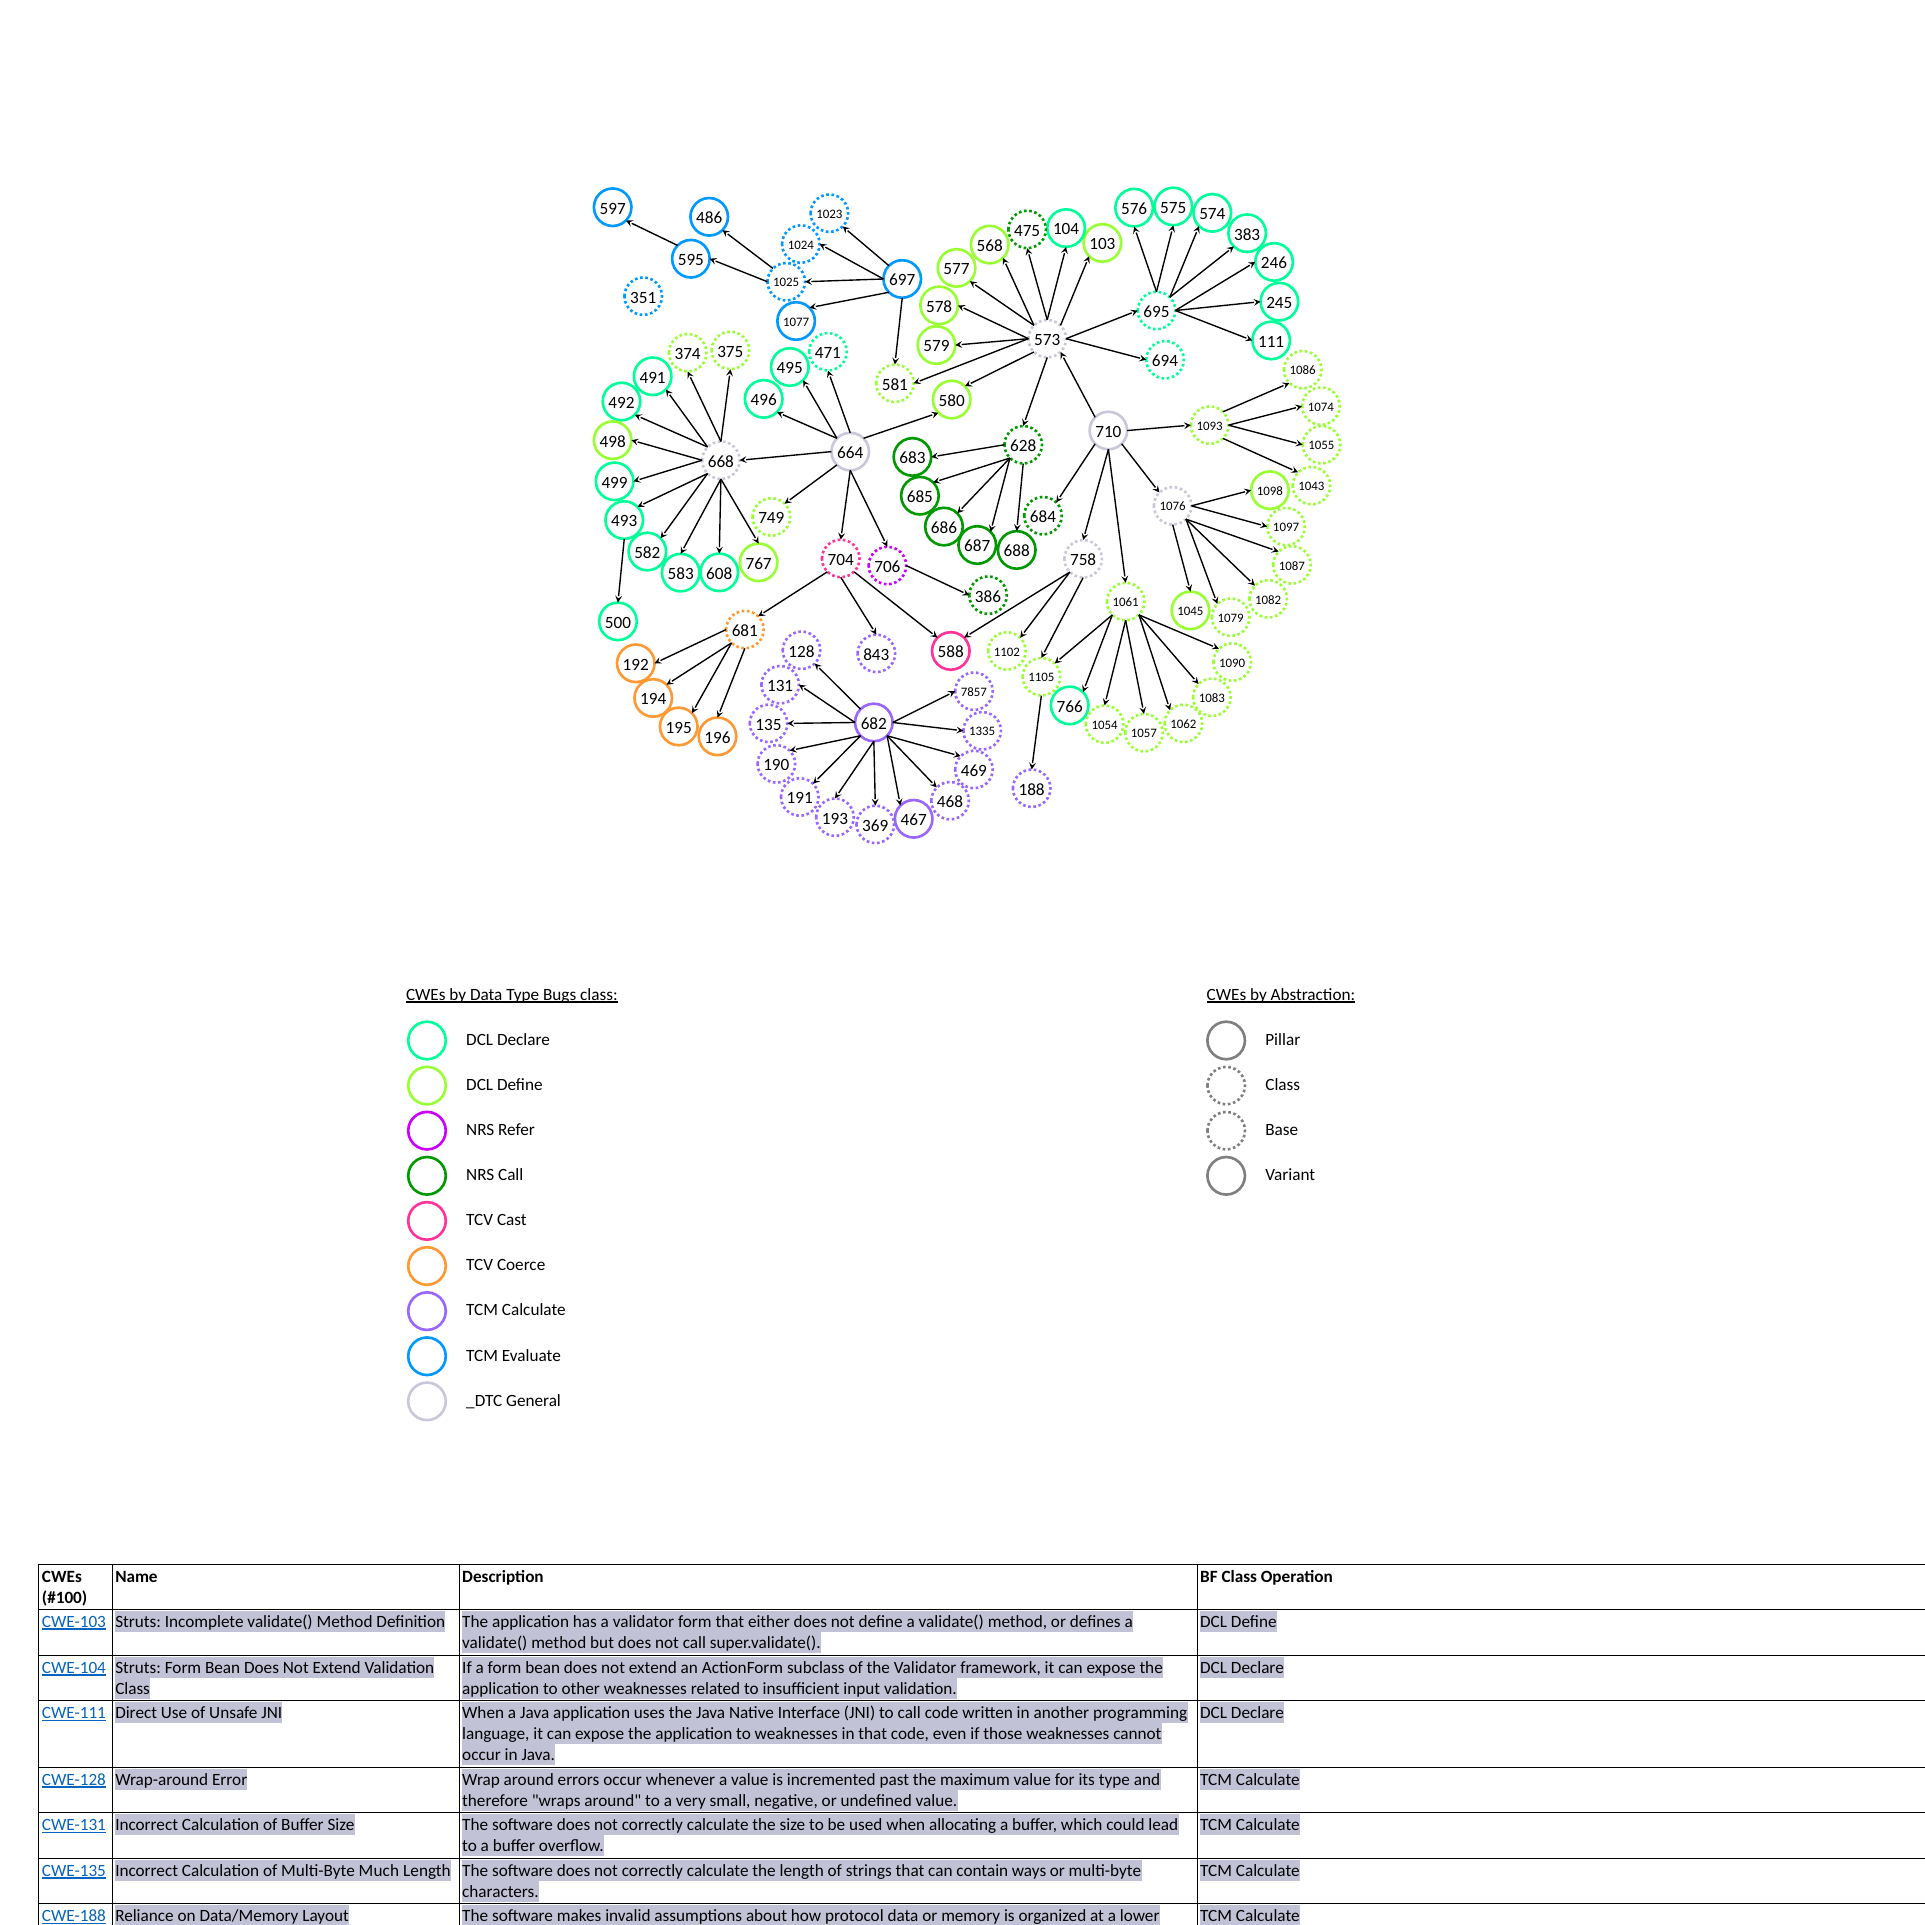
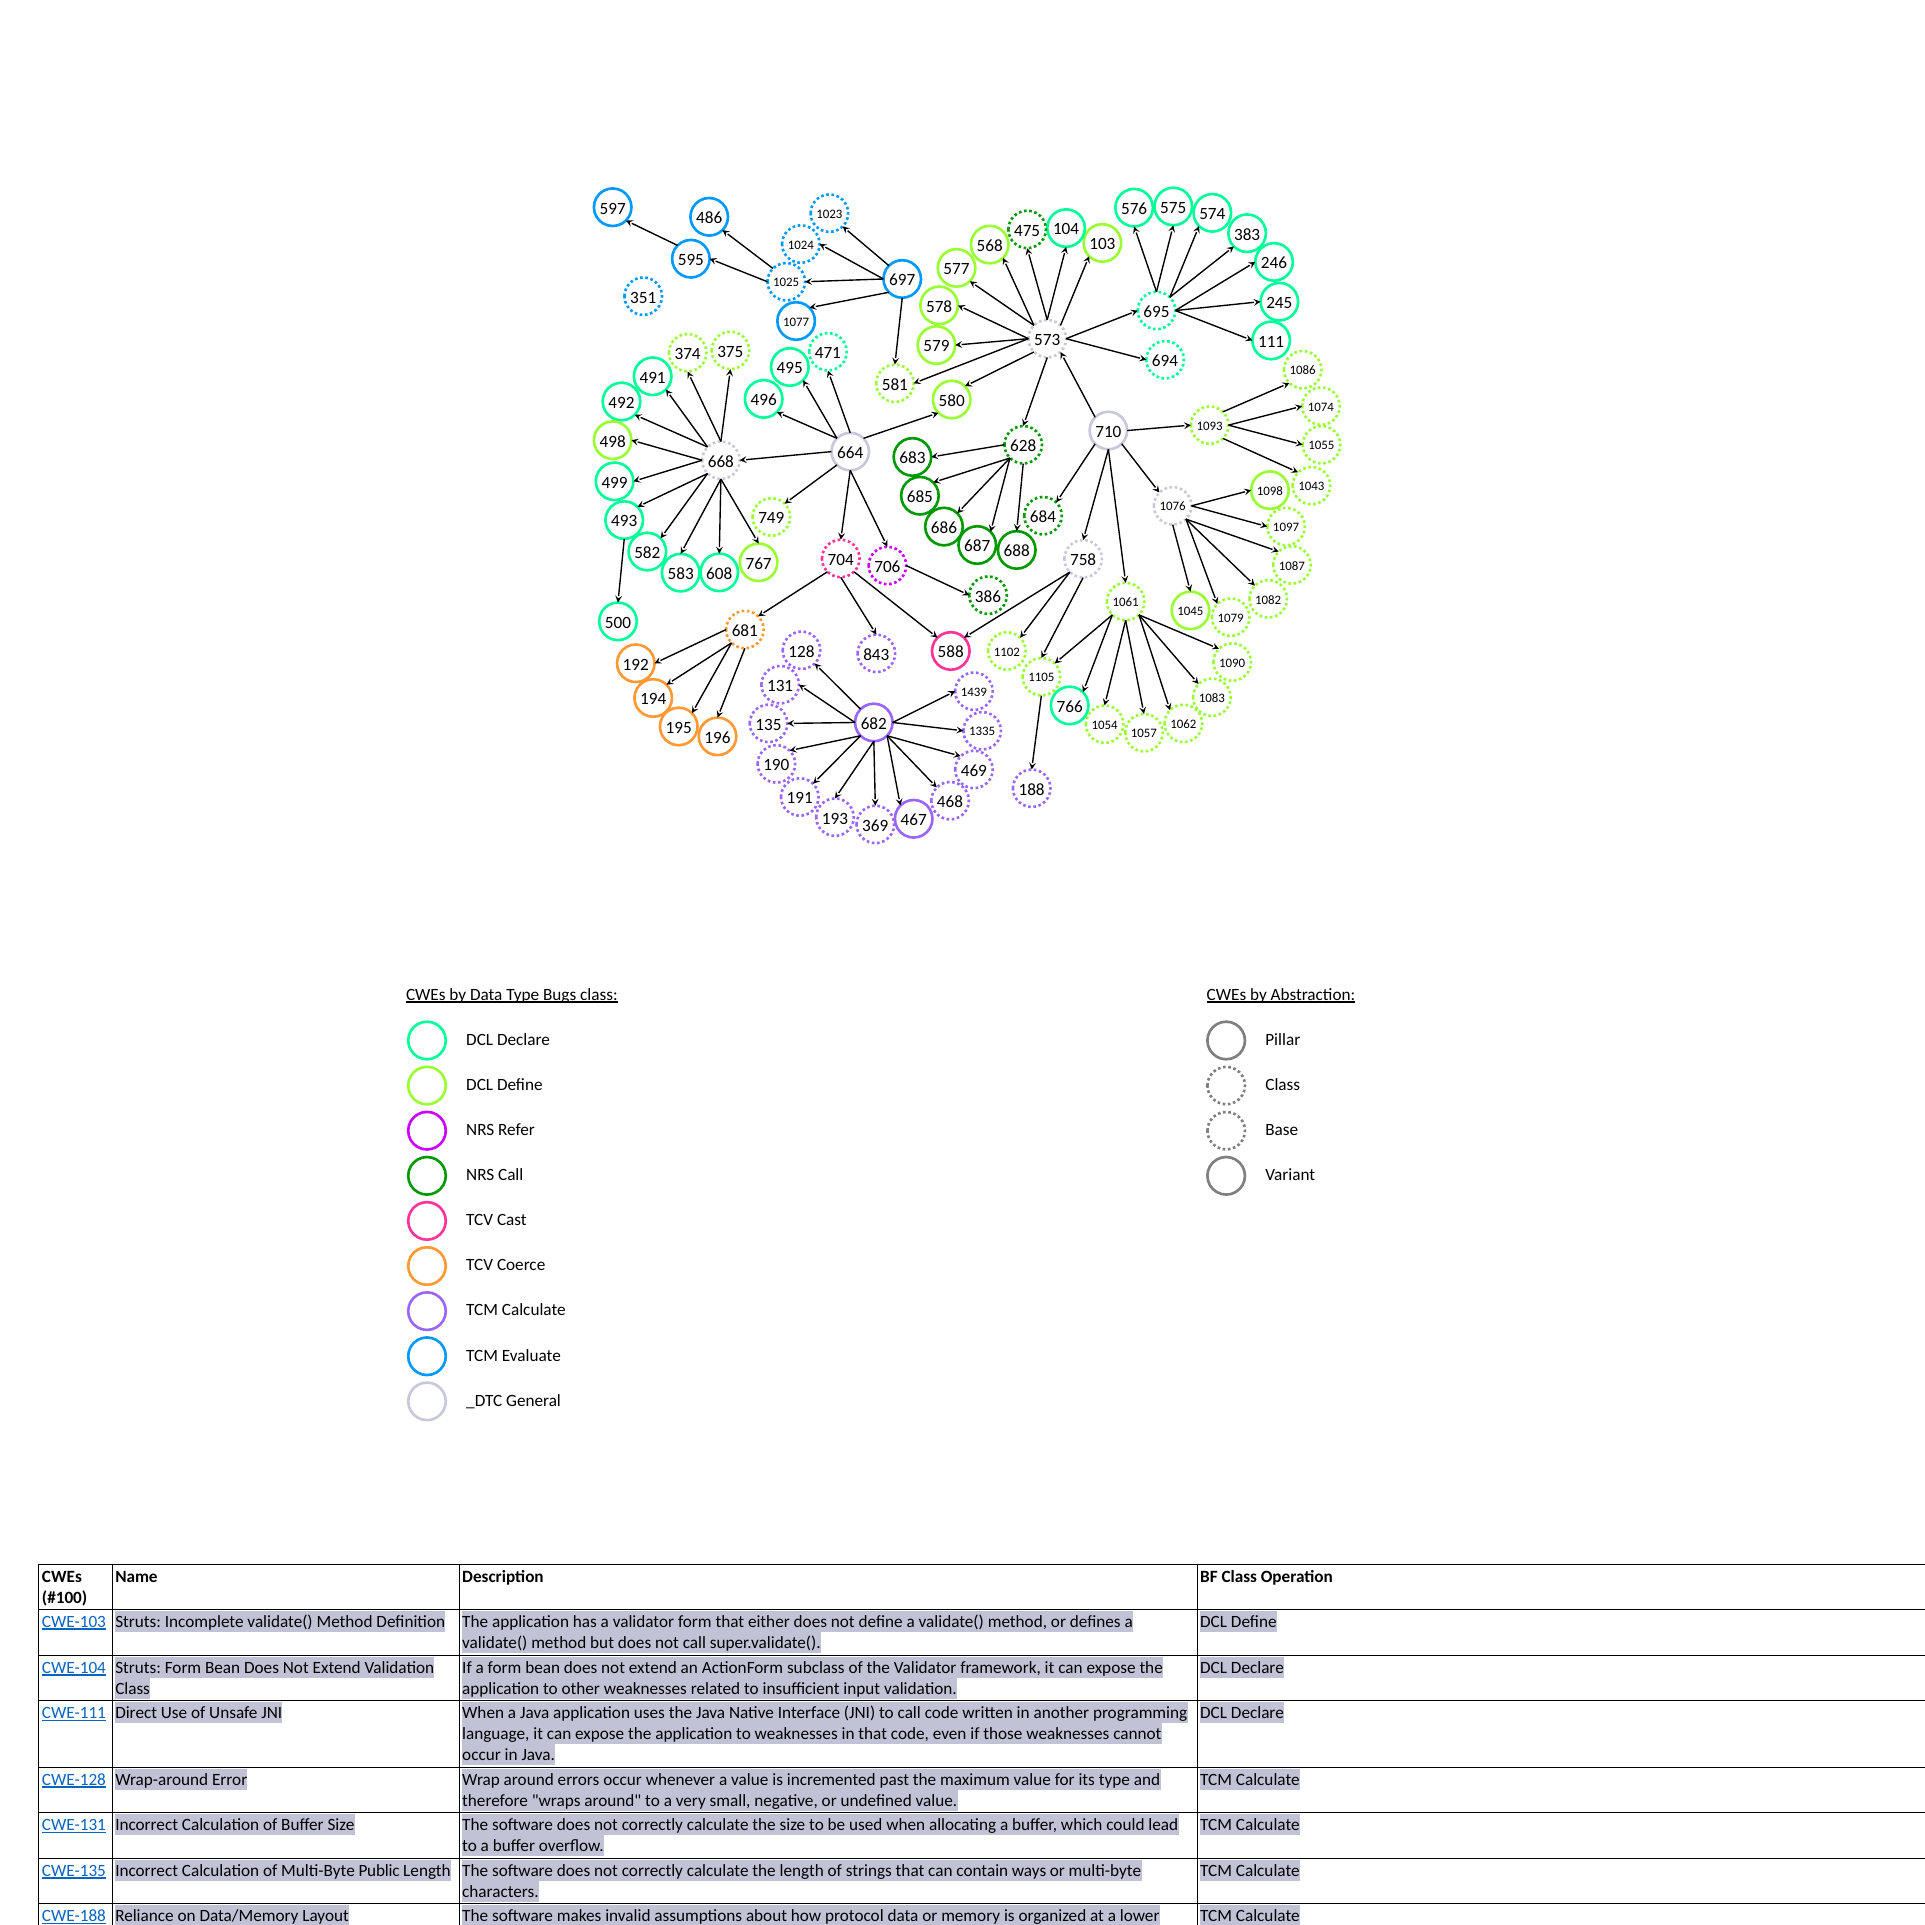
7857: 7857 -> 1439
Multi-Byte Much: Much -> Public
